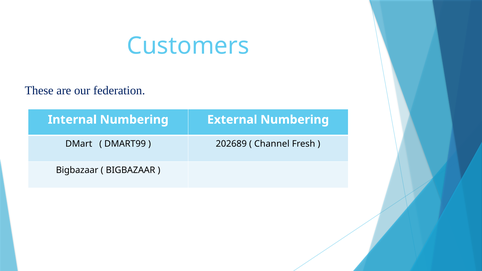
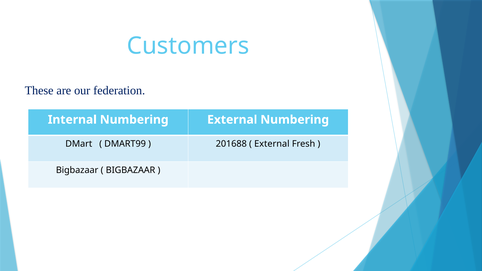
202689: 202689 -> 201688
Channel at (272, 144): Channel -> External
